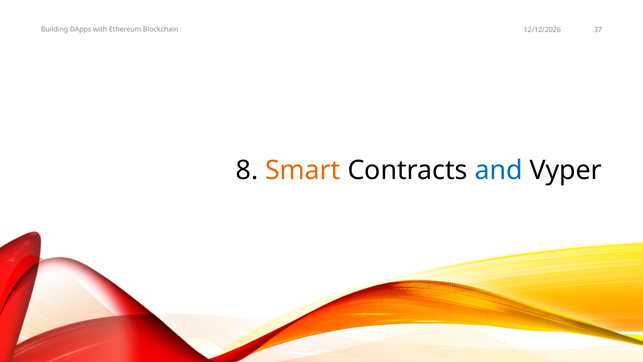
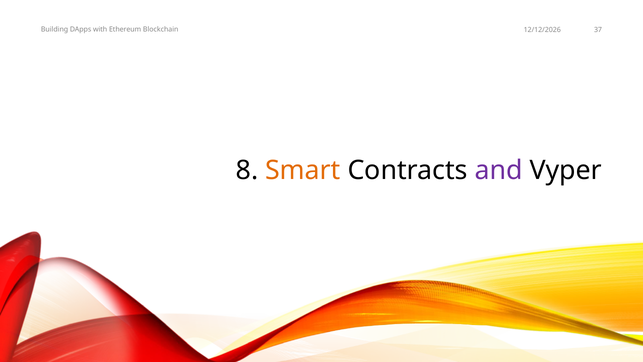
and colour: blue -> purple
